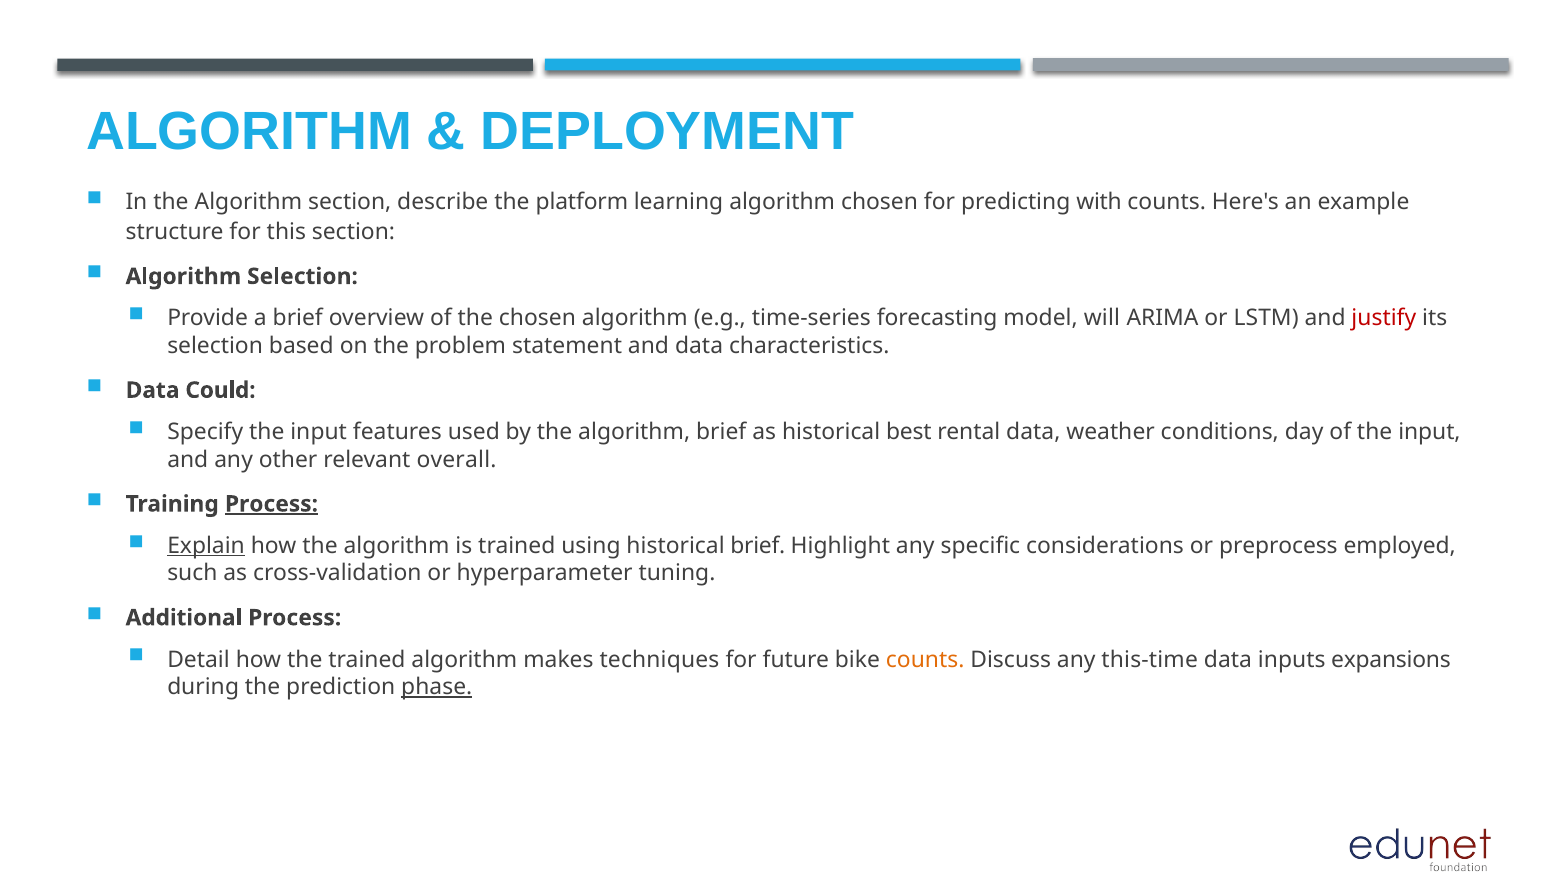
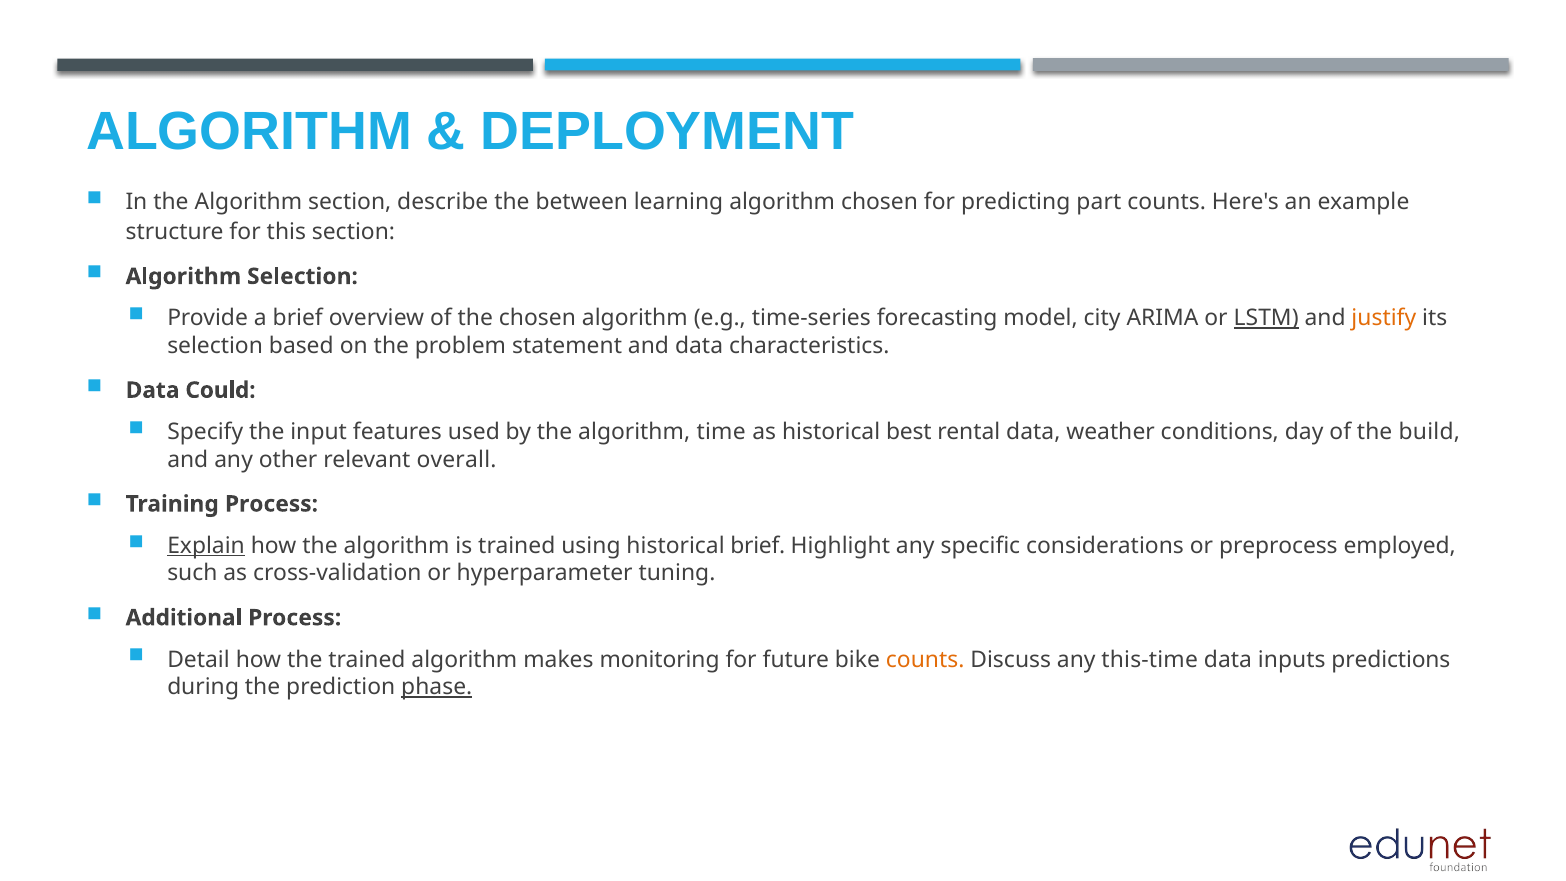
platform: platform -> between
with: with -> part
will: will -> city
LSTM underline: none -> present
justify colour: red -> orange
algorithm brief: brief -> time
of the input: input -> build
Process at (271, 504) underline: present -> none
techniques: techniques -> monitoring
expansions: expansions -> predictions
